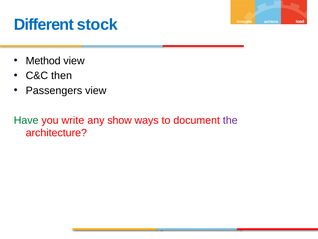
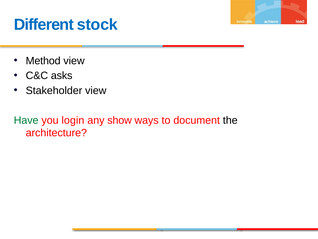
then: then -> asks
Passengers: Passengers -> Stakeholder
write: write -> login
the colour: purple -> black
